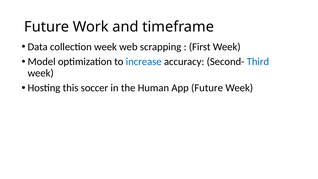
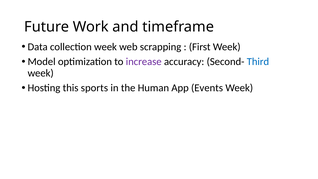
increase colour: blue -> purple
soccer: soccer -> sports
App Future: Future -> Events
